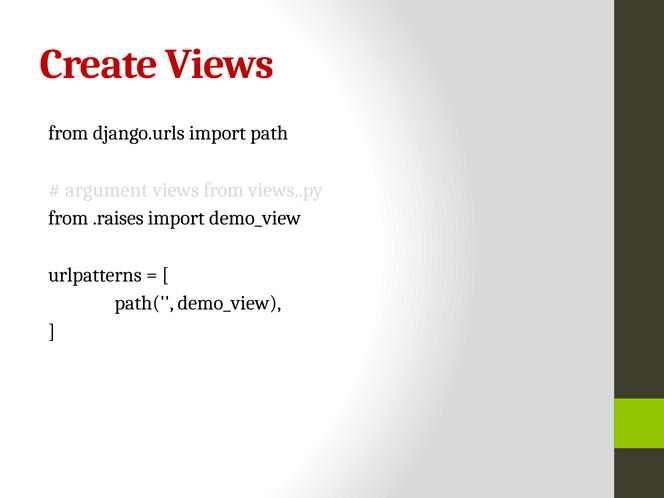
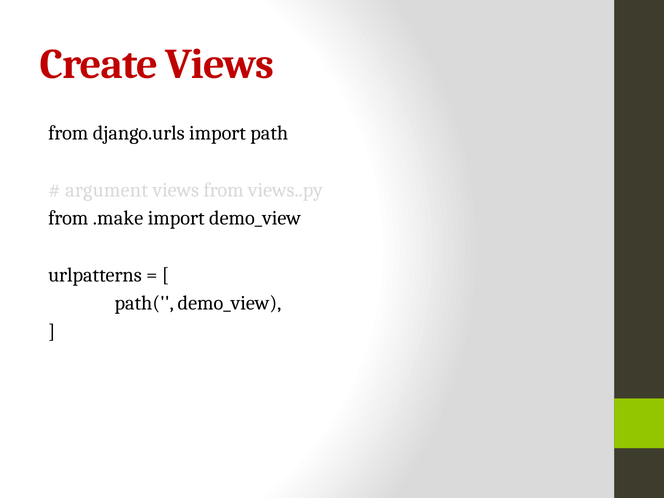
.raises: .raises -> .make
